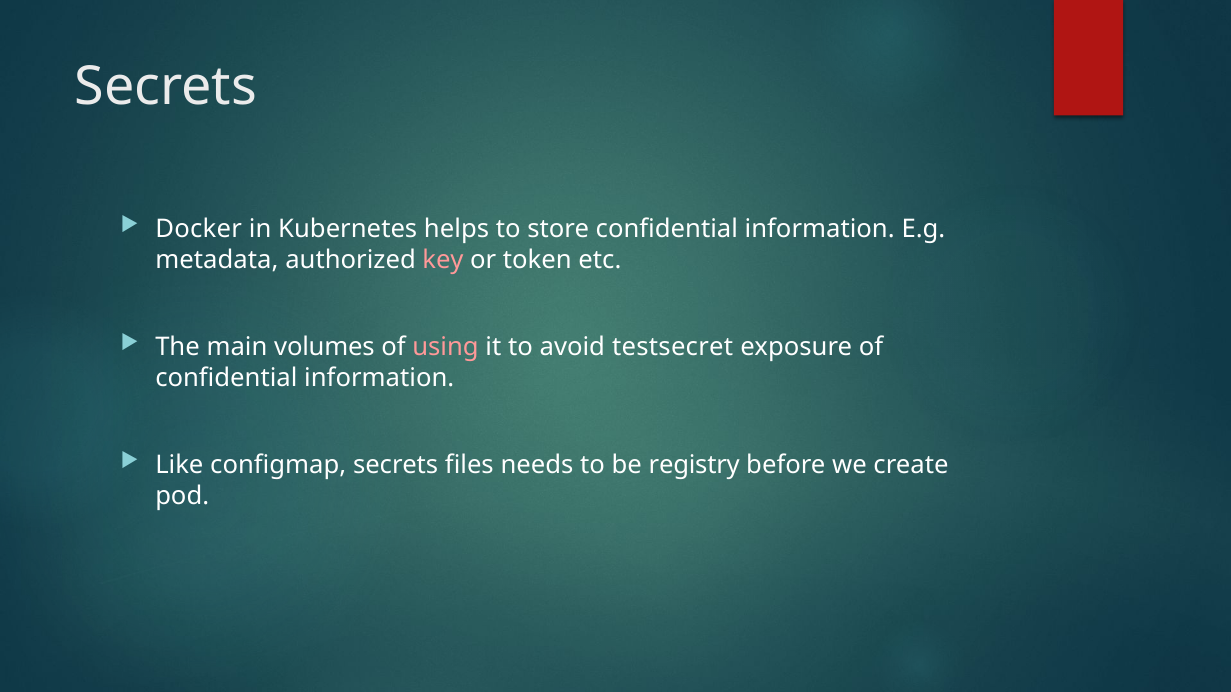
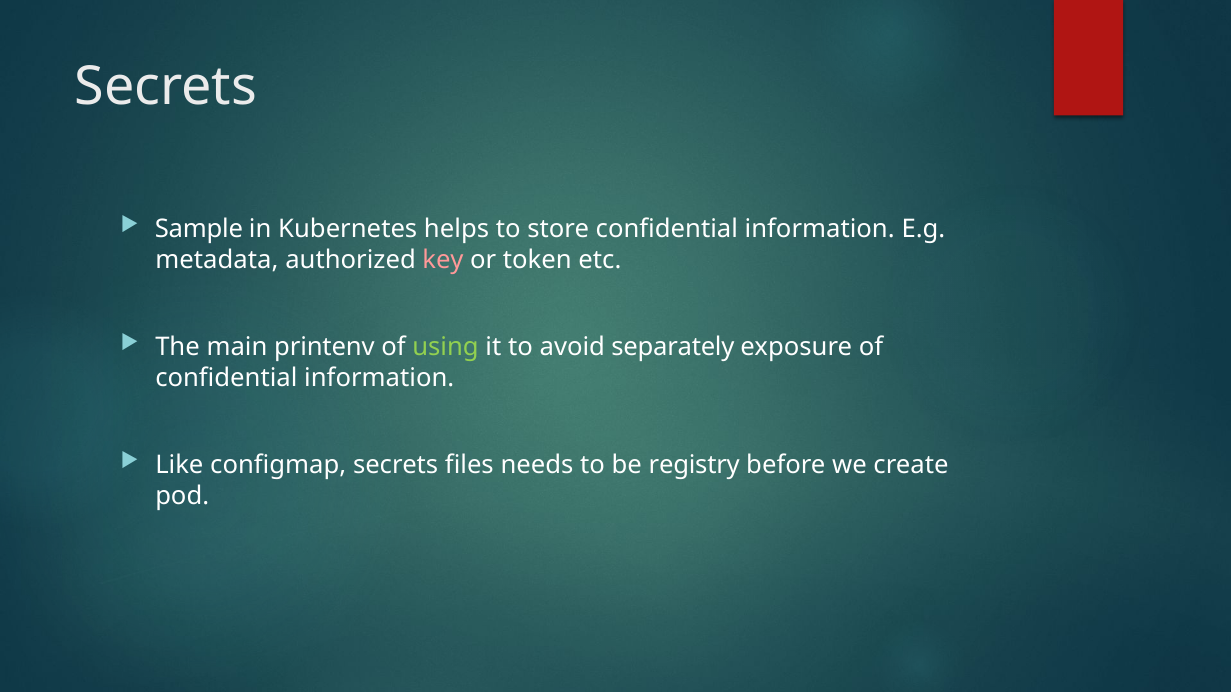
Docker: Docker -> Sample
volumes: volumes -> printenv
using colour: pink -> light green
testsecret: testsecret -> separately
